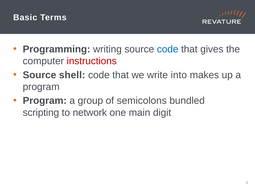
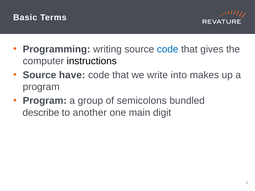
instructions colour: red -> black
shell: shell -> have
scripting: scripting -> describe
network: network -> another
